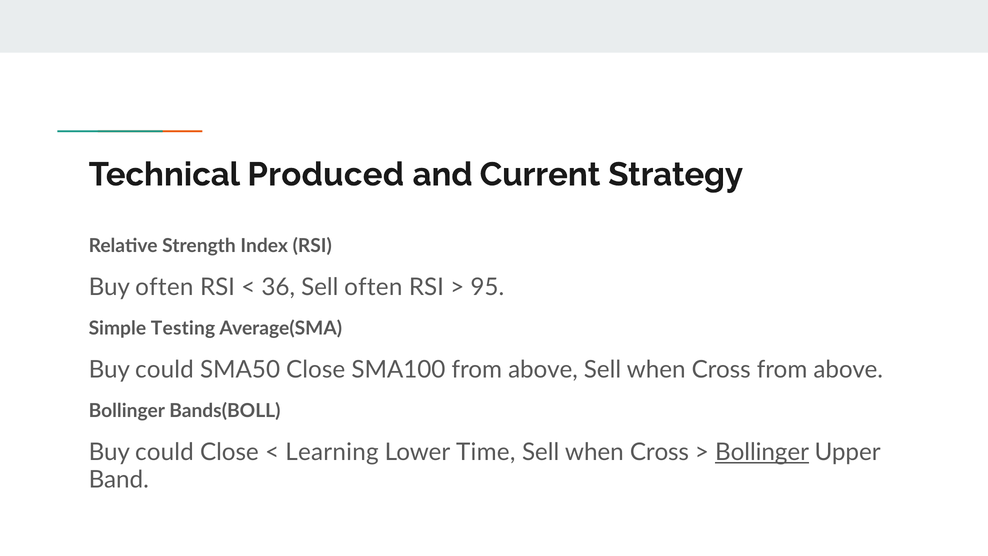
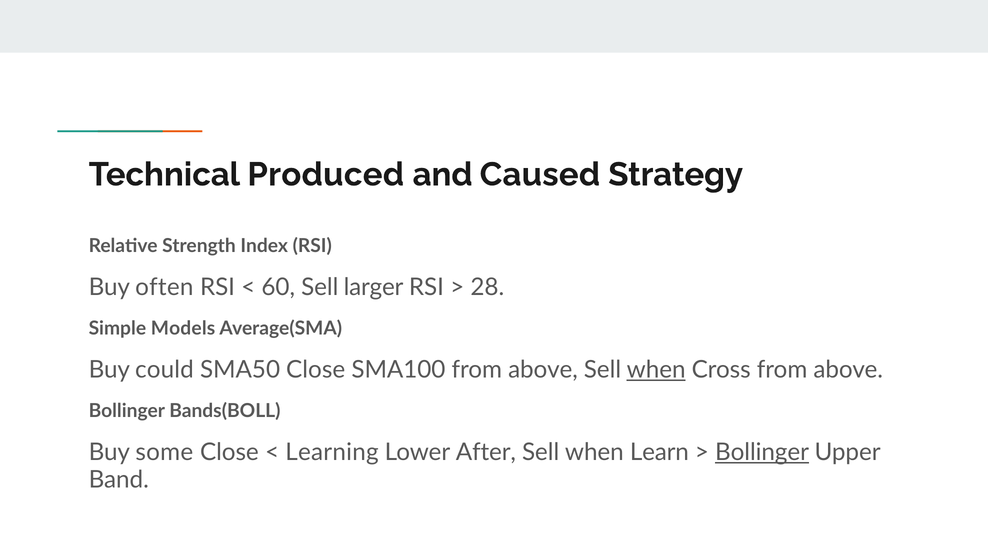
Current: Current -> Caused
36: 36 -> 60
Sell often: often -> larger
95: 95 -> 28
Testing: Testing -> Models
when at (656, 369) underline: none -> present
could at (164, 452): could -> some
Time: Time -> After
Cross at (659, 452): Cross -> Learn
